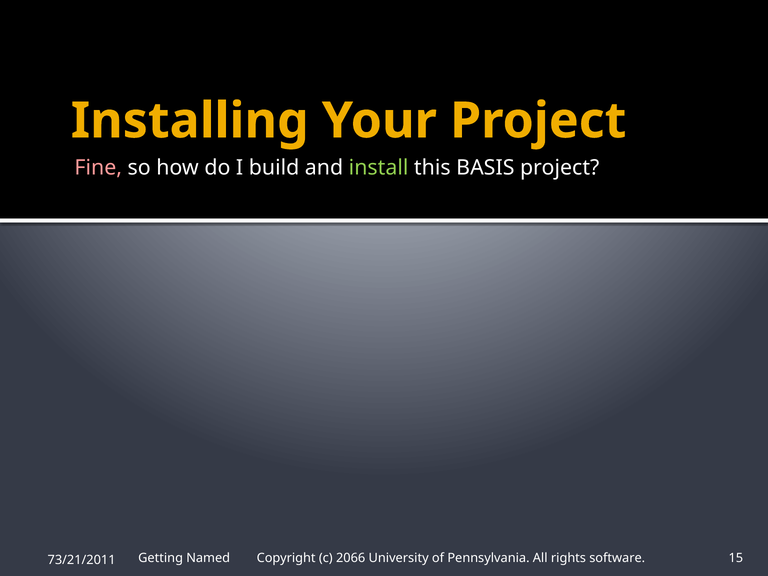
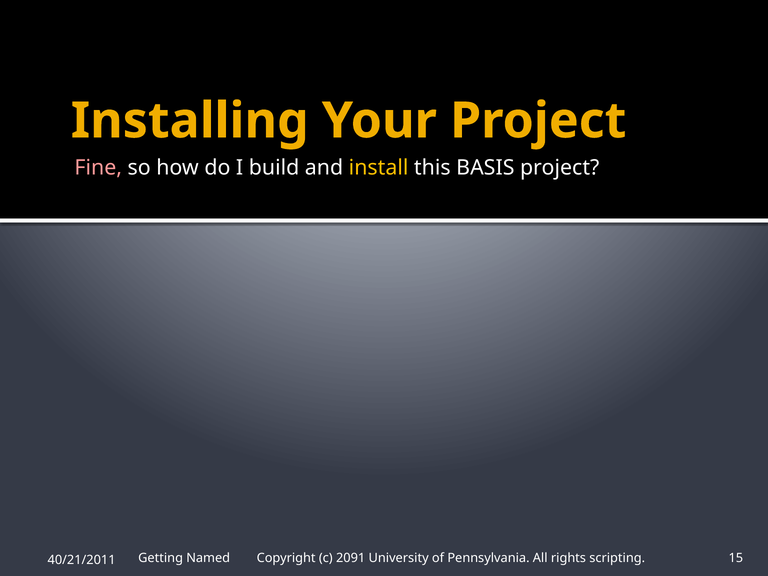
install colour: light green -> yellow
2066: 2066 -> 2091
software: software -> scripting
73/21/2011: 73/21/2011 -> 40/21/2011
